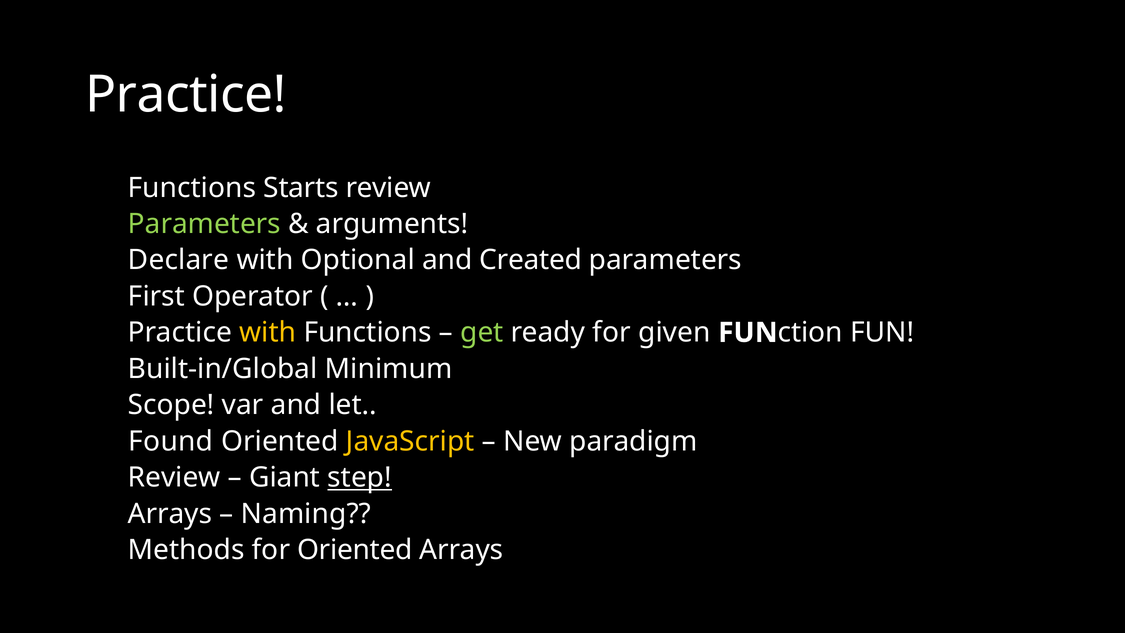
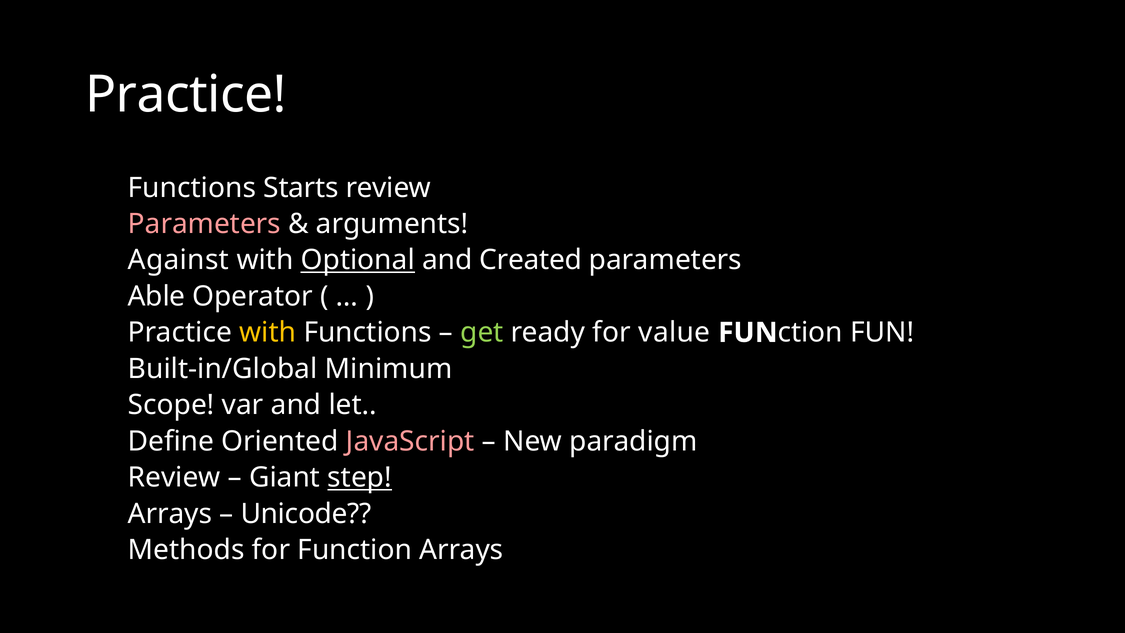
Parameters at (204, 224) colour: light green -> pink
Declare: Declare -> Against
Optional underline: none -> present
First: First -> Able
given: given -> value
Found: Found -> Define
JavaScript colour: yellow -> pink
Naming: Naming -> Unicode
for Oriented: Oriented -> Function
